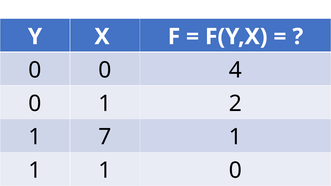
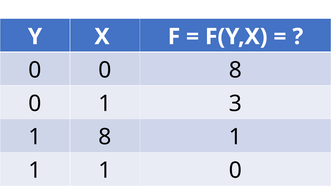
0 4: 4 -> 8
2: 2 -> 3
1 7: 7 -> 8
